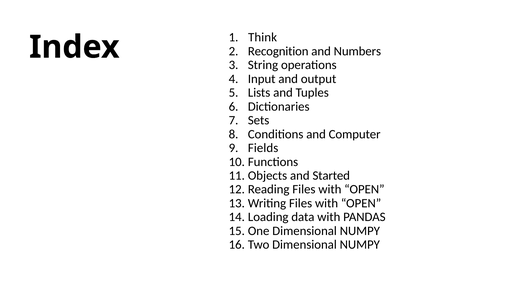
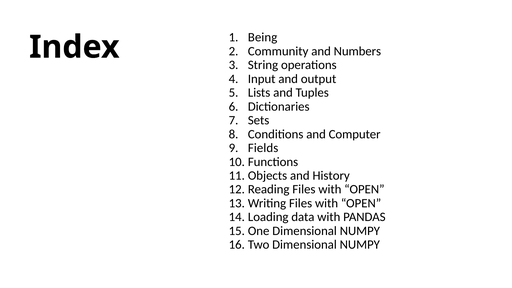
Think: Think -> Being
Recognition: Recognition -> Community
Started: Started -> History
